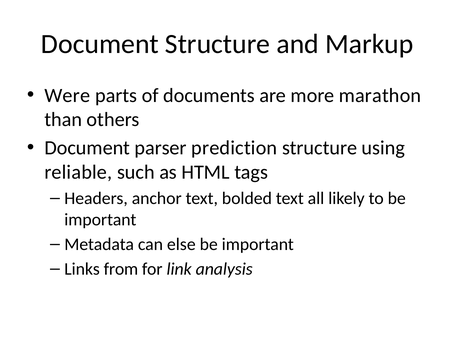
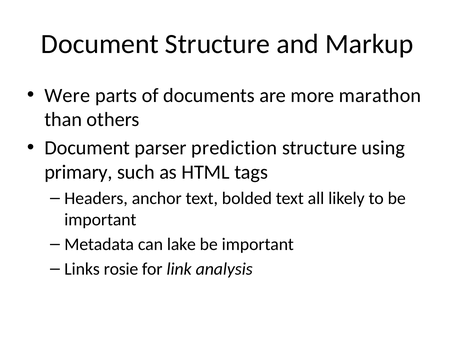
reliable: reliable -> primary
else: else -> lake
from: from -> rosie
